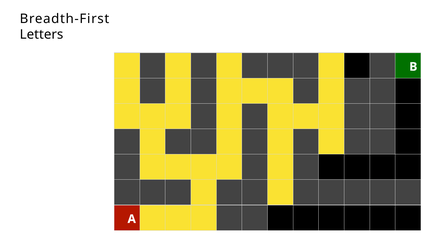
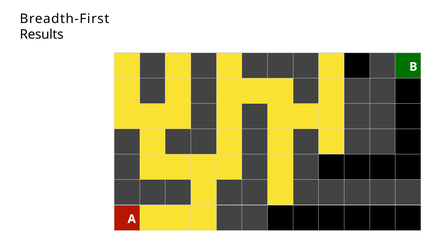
Letters: Letters -> Results
